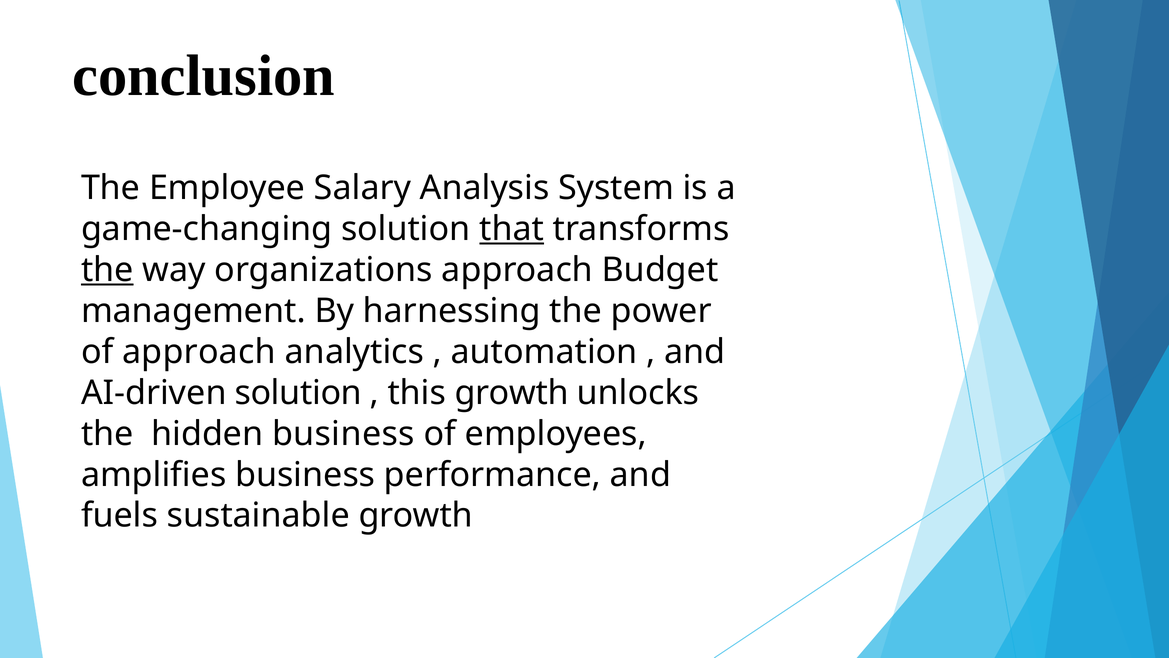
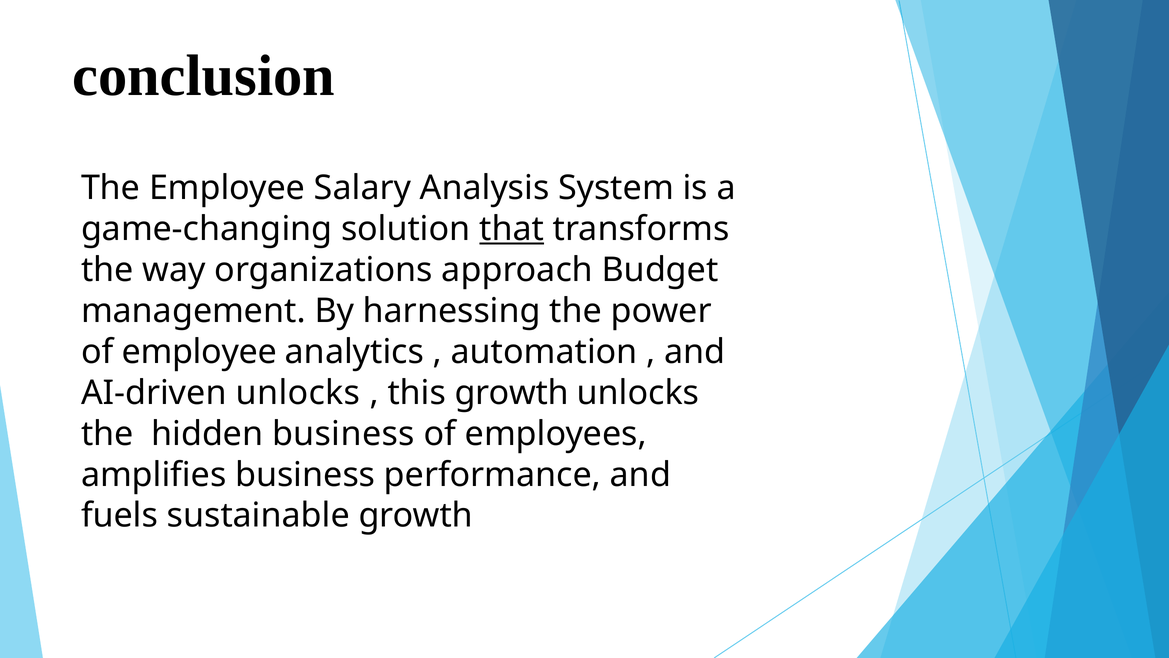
the at (107, 270) underline: present -> none
of approach: approach -> employee
AI-driven solution: solution -> unlocks
